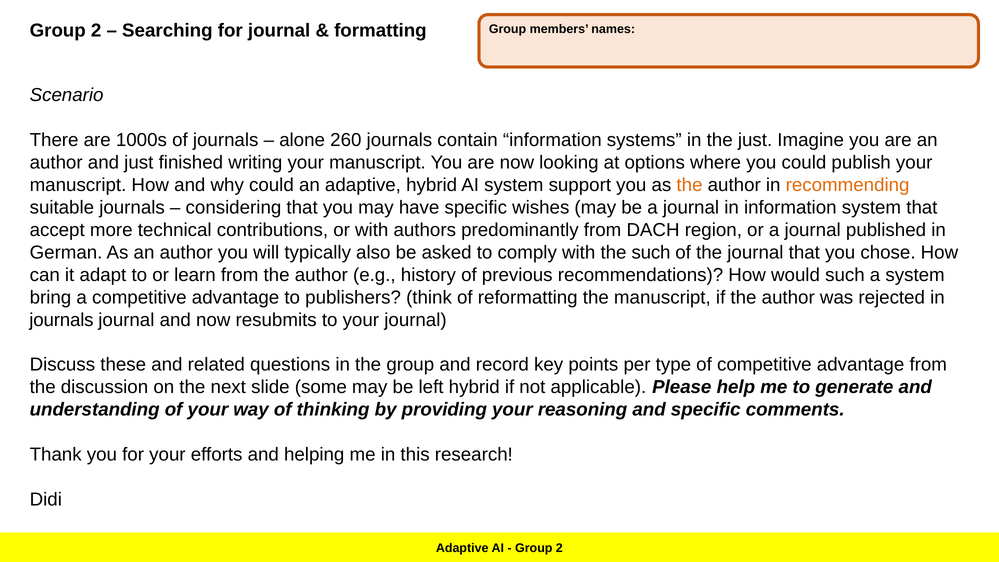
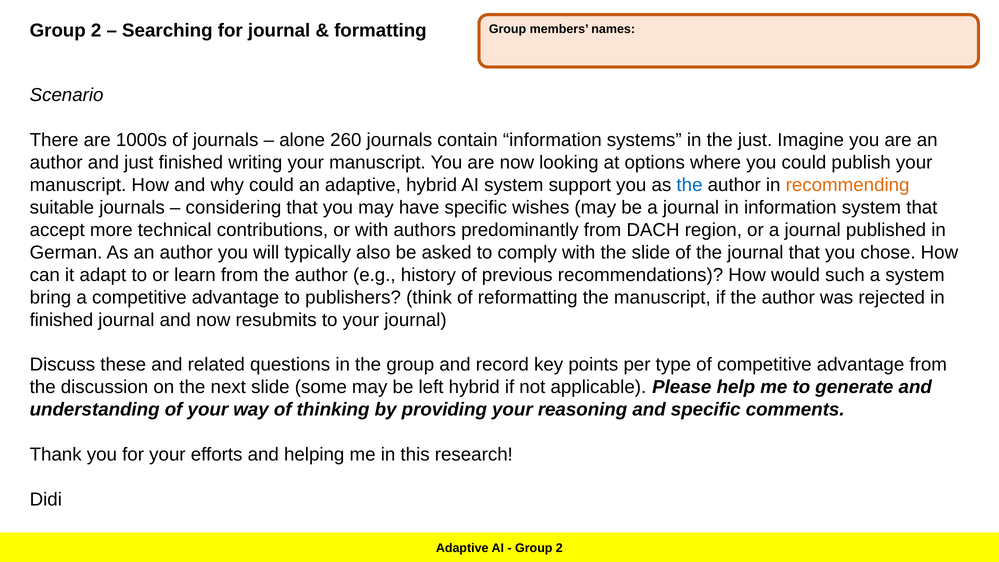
the at (690, 185) colour: orange -> blue
the such: such -> slide
journals at (61, 320): journals -> finished
